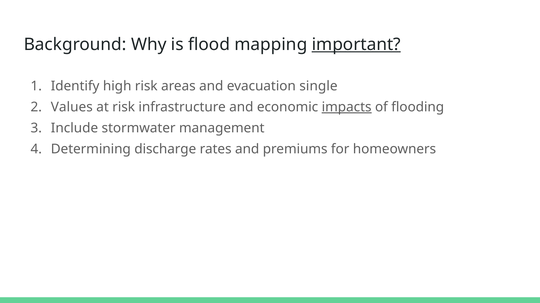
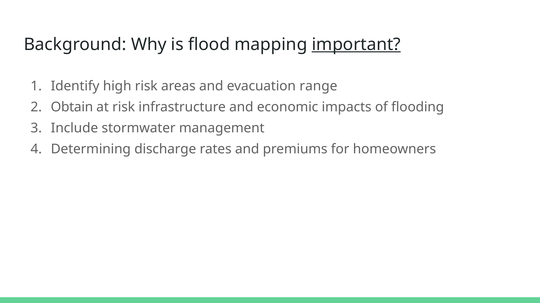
single: single -> range
Values: Values -> Obtain
impacts underline: present -> none
